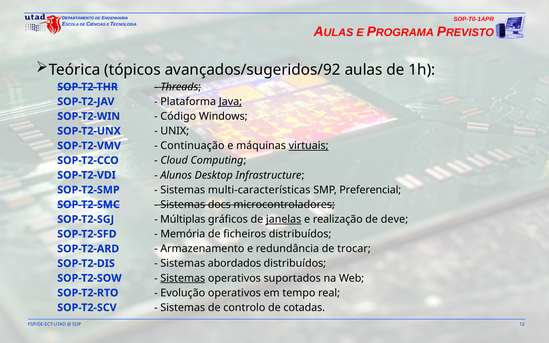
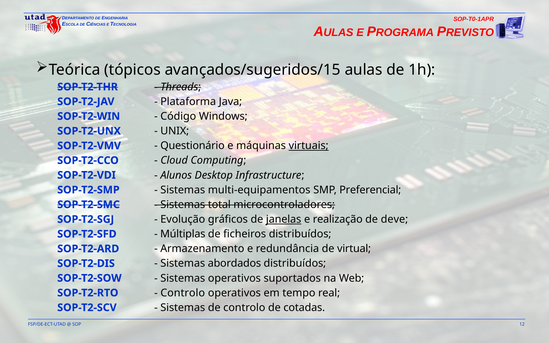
avançados/sugeridos/92: avançados/sugeridos/92 -> avançados/sugeridos/15
Java underline: present -> none
Continuação: Continuação -> Questionário
multi-características: multi-características -> multi-equipamentos
docs: docs -> total
Múltiplas: Múltiplas -> Evolução
Memória: Memória -> Múltiplas
trocar: trocar -> virtual
Sistemas at (183, 278) underline: present -> none
Evolução at (183, 293): Evolução -> Controlo
